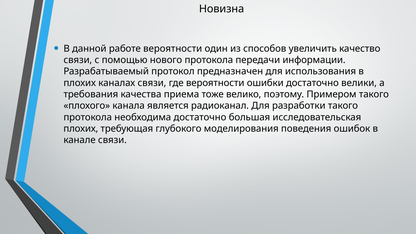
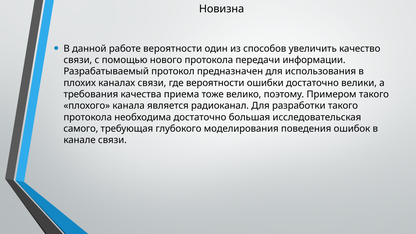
плохих at (81, 129): плохих -> самого
